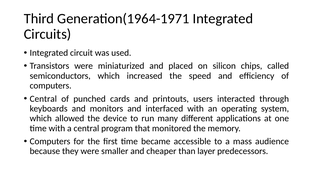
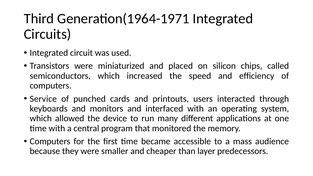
Central at (43, 99): Central -> Service
